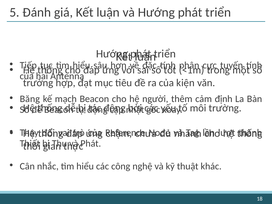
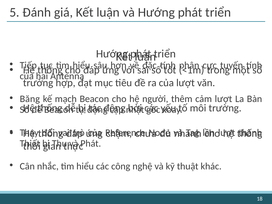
của kiện: kiện -> lượt
cảm định: định -> lượt
